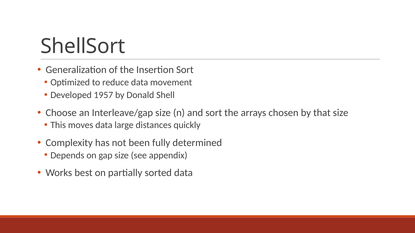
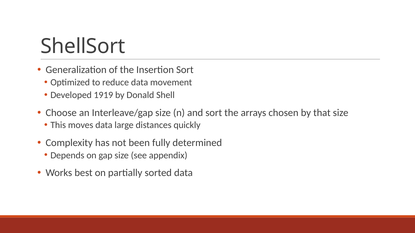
1957: 1957 -> 1919
